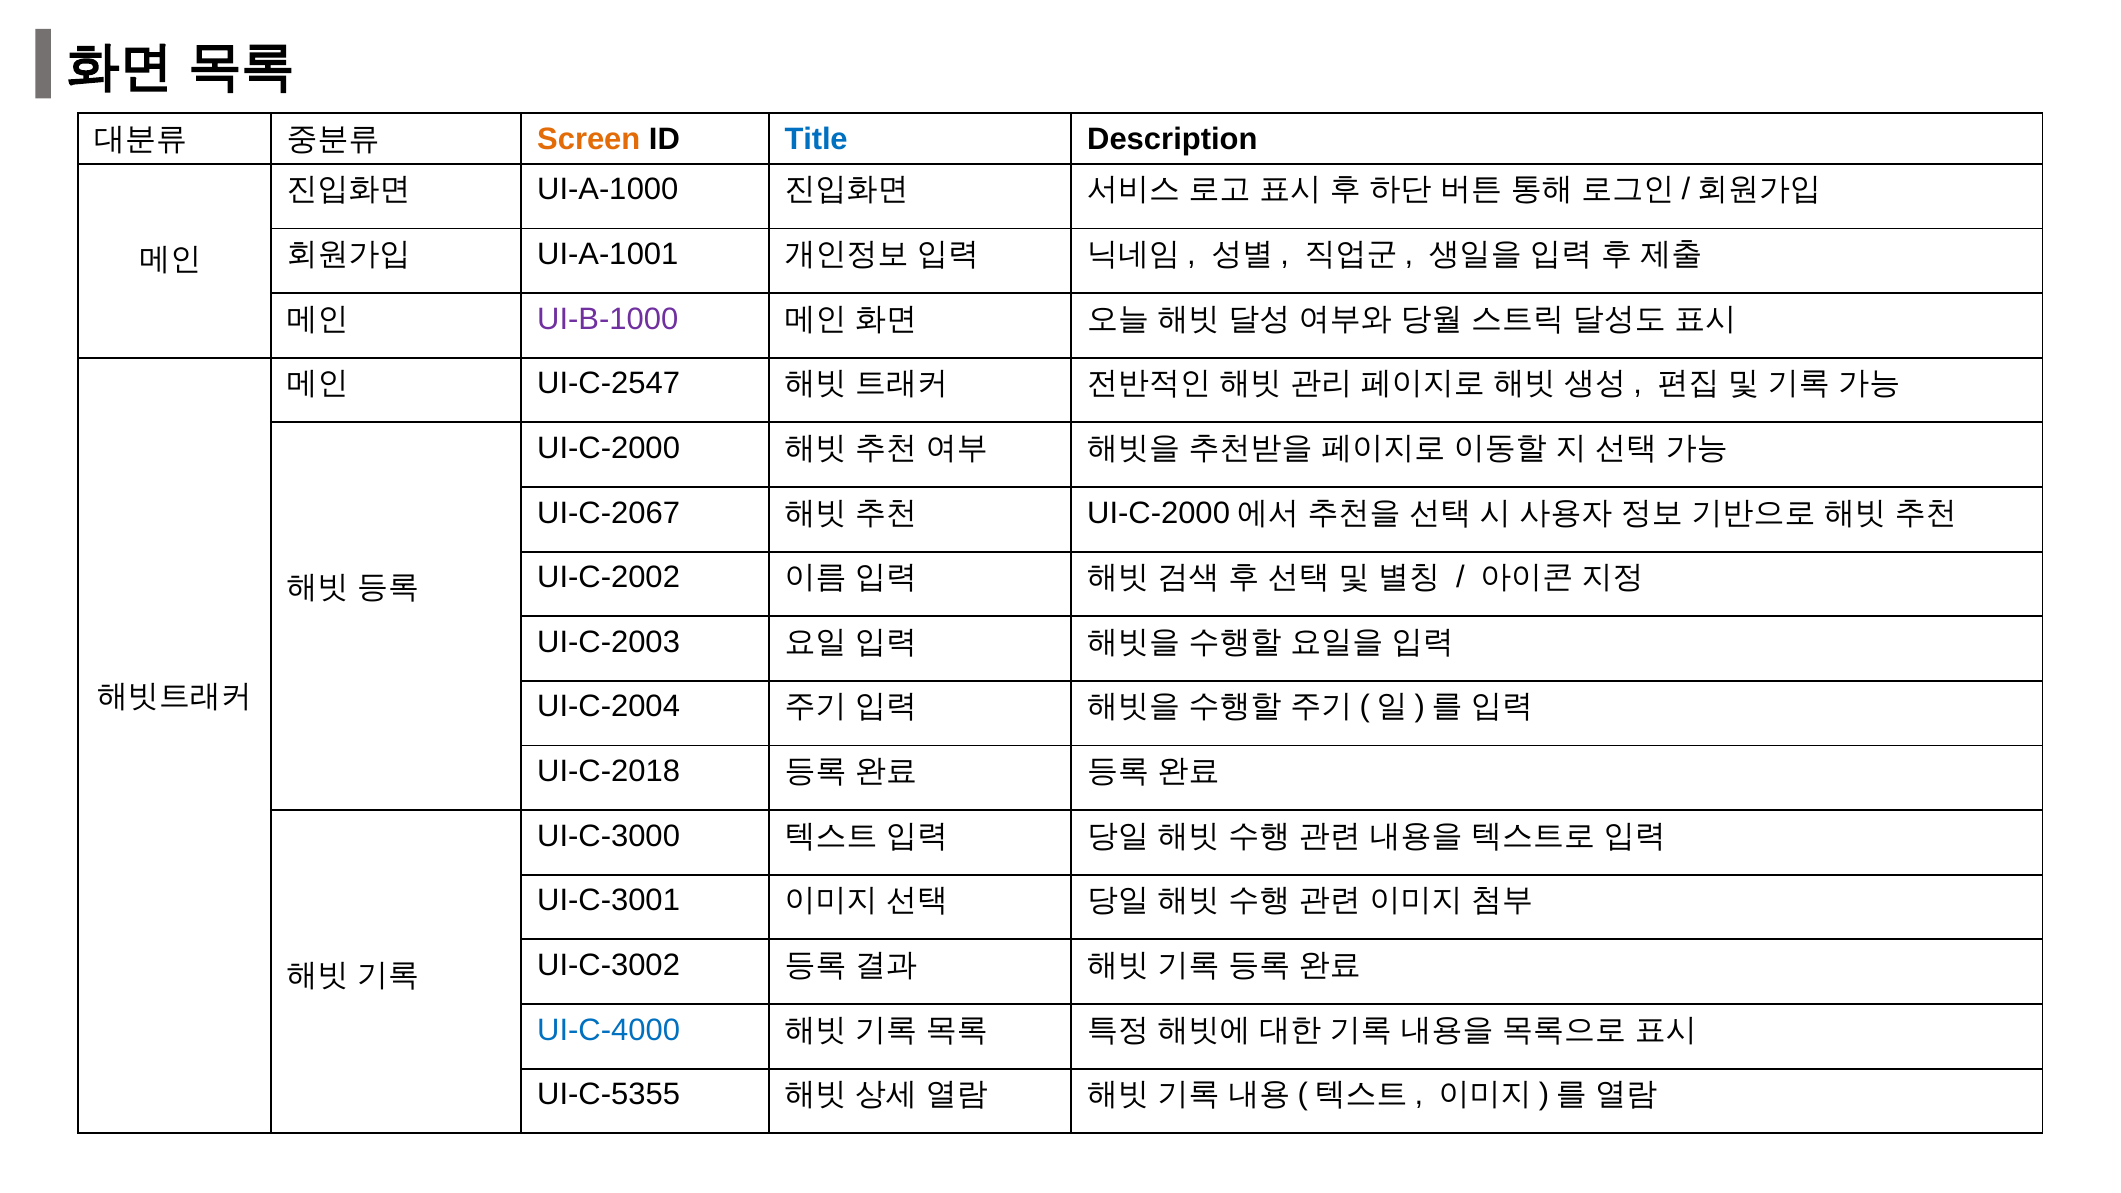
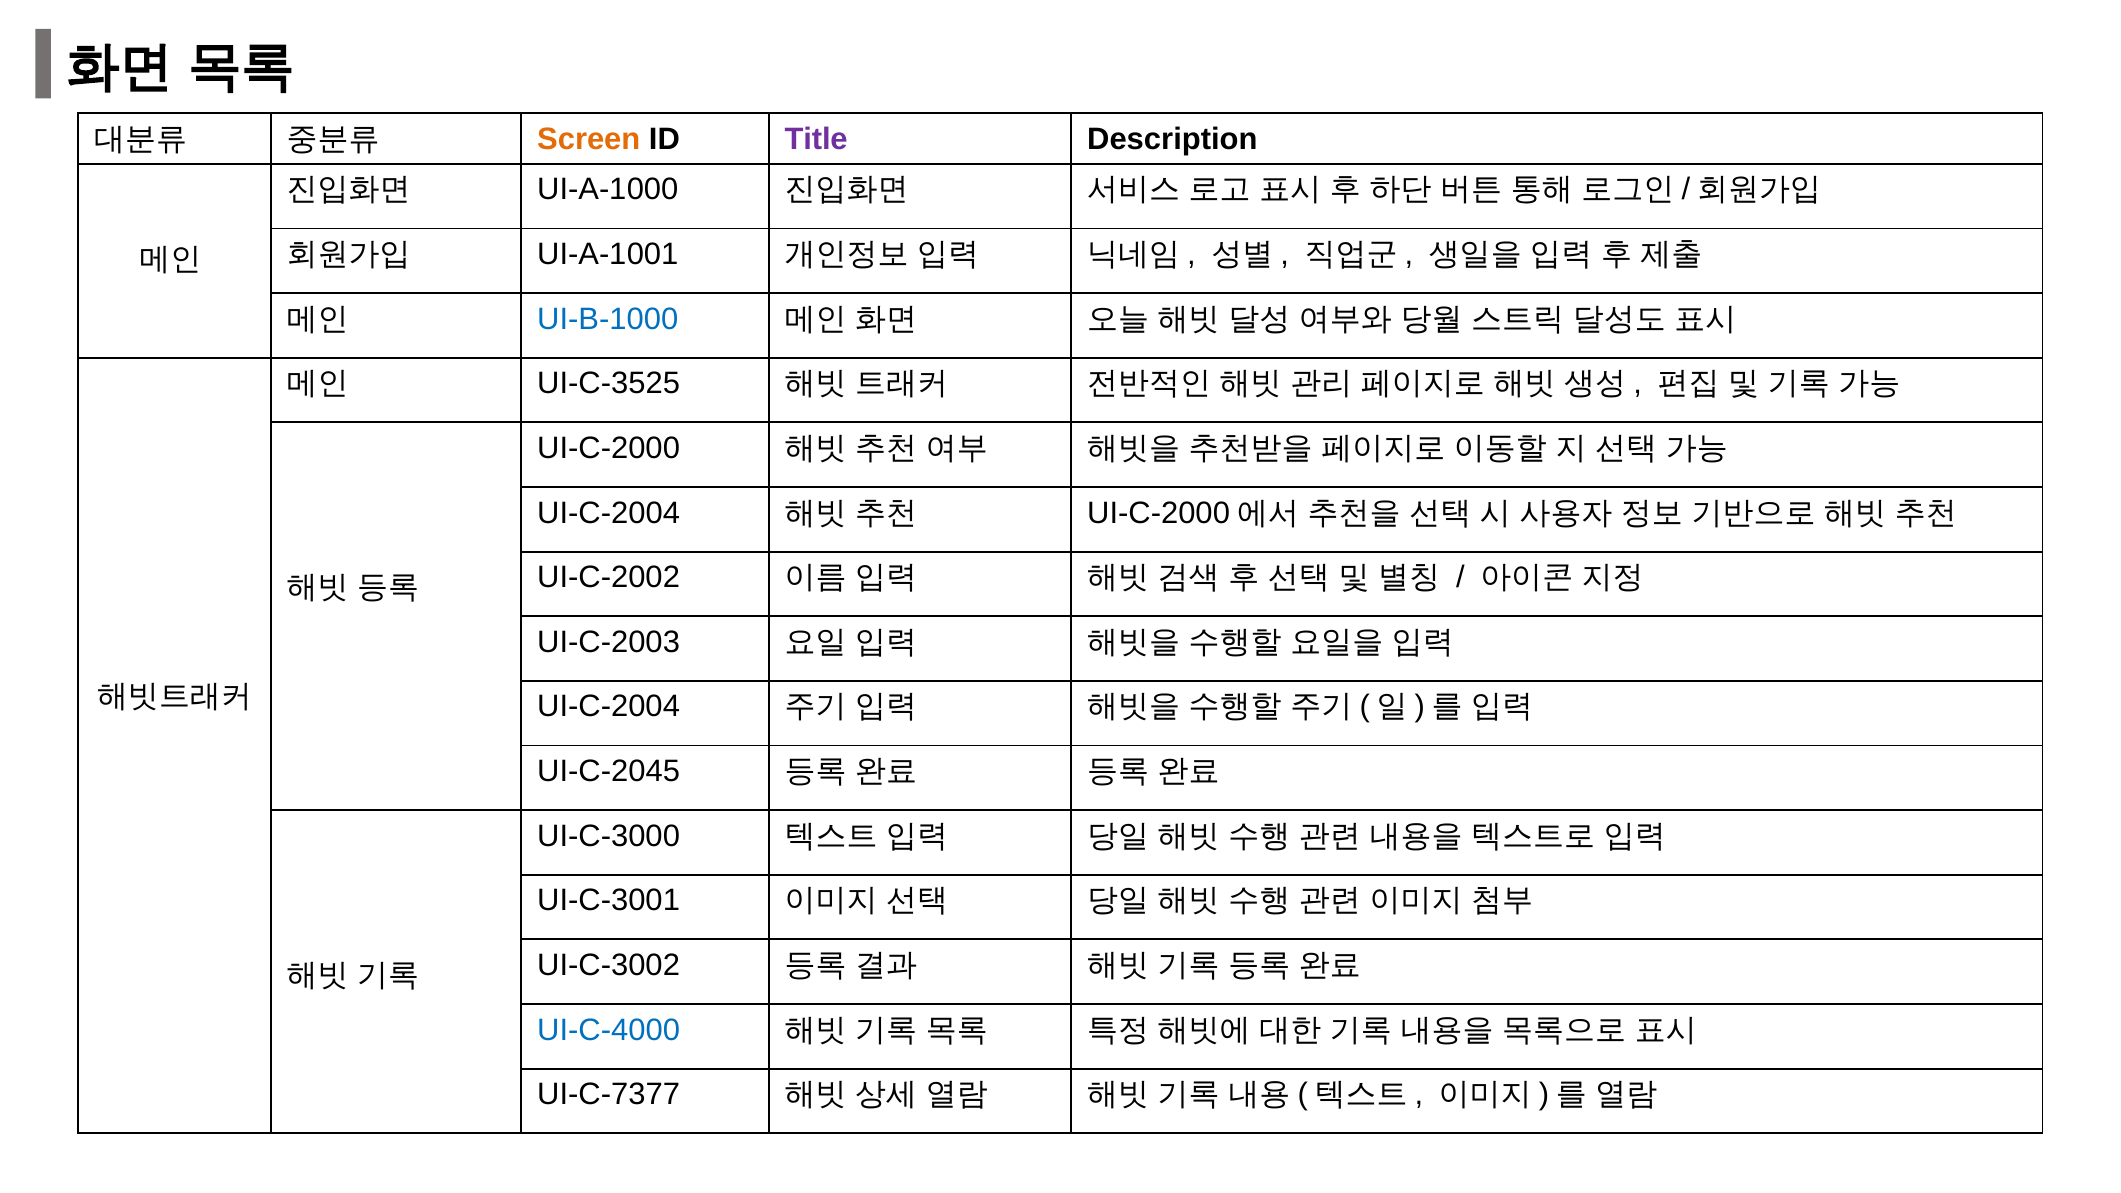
Title colour: blue -> purple
UI-B-1000 colour: purple -> blue
UI-C-2547: UI-C-2547 -> UI-C-3525
UI-C-2067 at (609, 513): UI-C-2067 -> UI-C-2004
UI-C-2018: UI-C-2018 -> UI-C-2045
UI-C-5355: UI-C-5355 -> UI-C-7377
